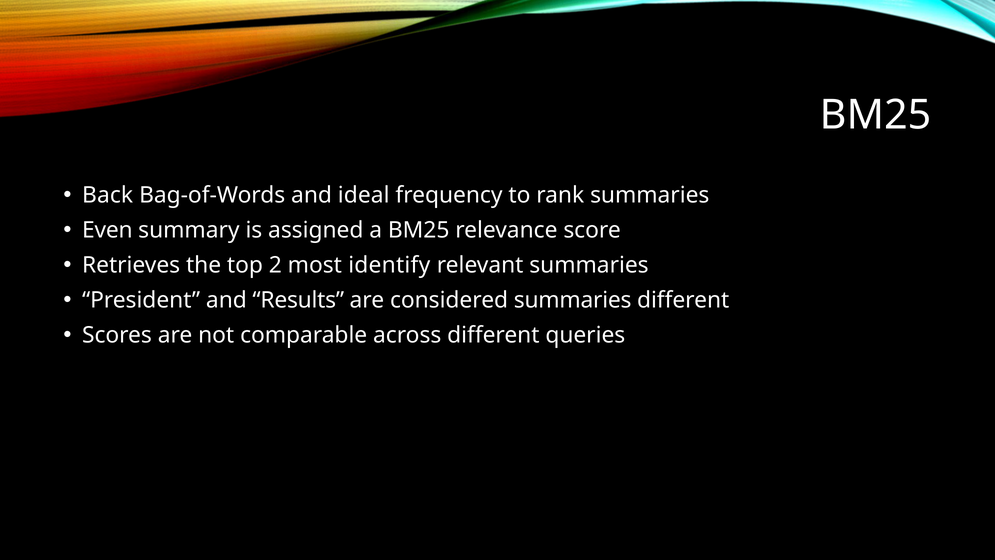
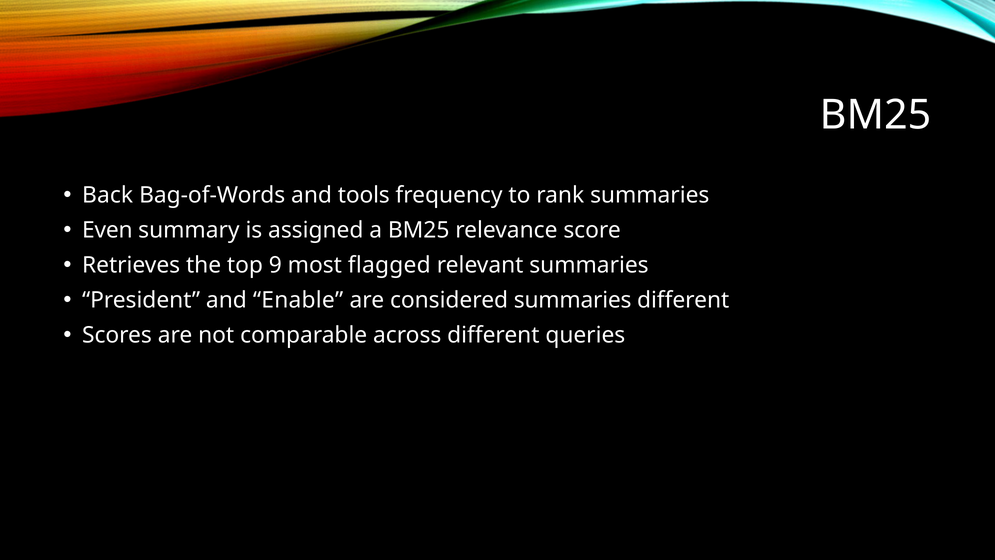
ideal: ideal -> tools
2: 2 -> 9
identify: identify -> flagged
Results: Results -> Enable
